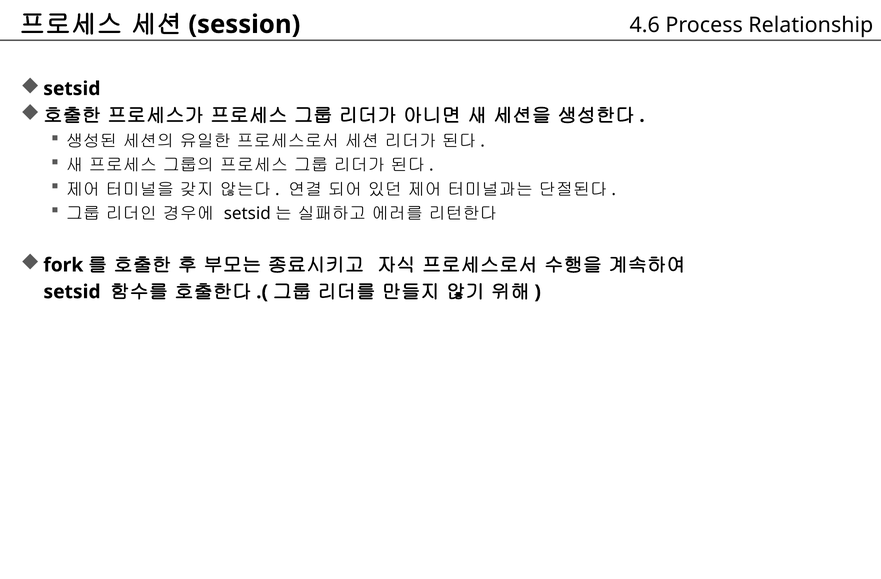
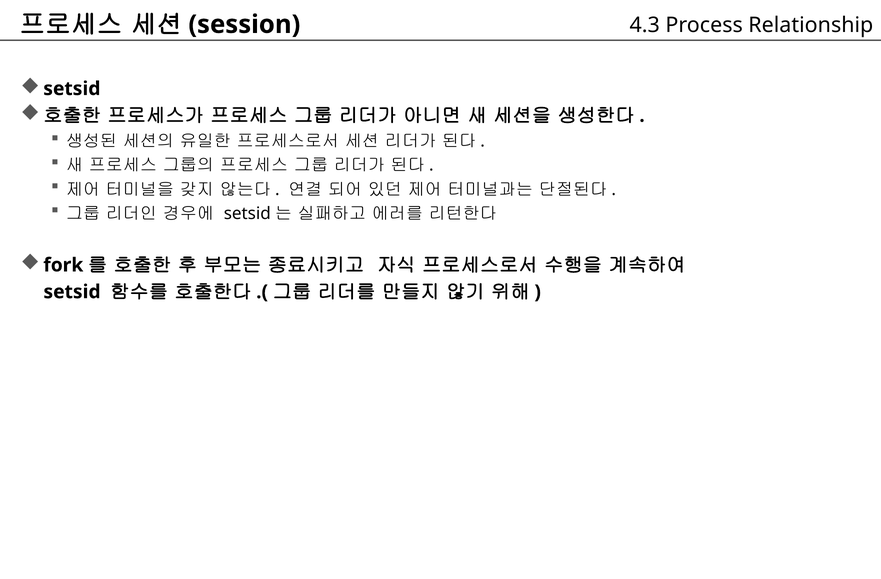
4.6: 4.6 -> 4.3
